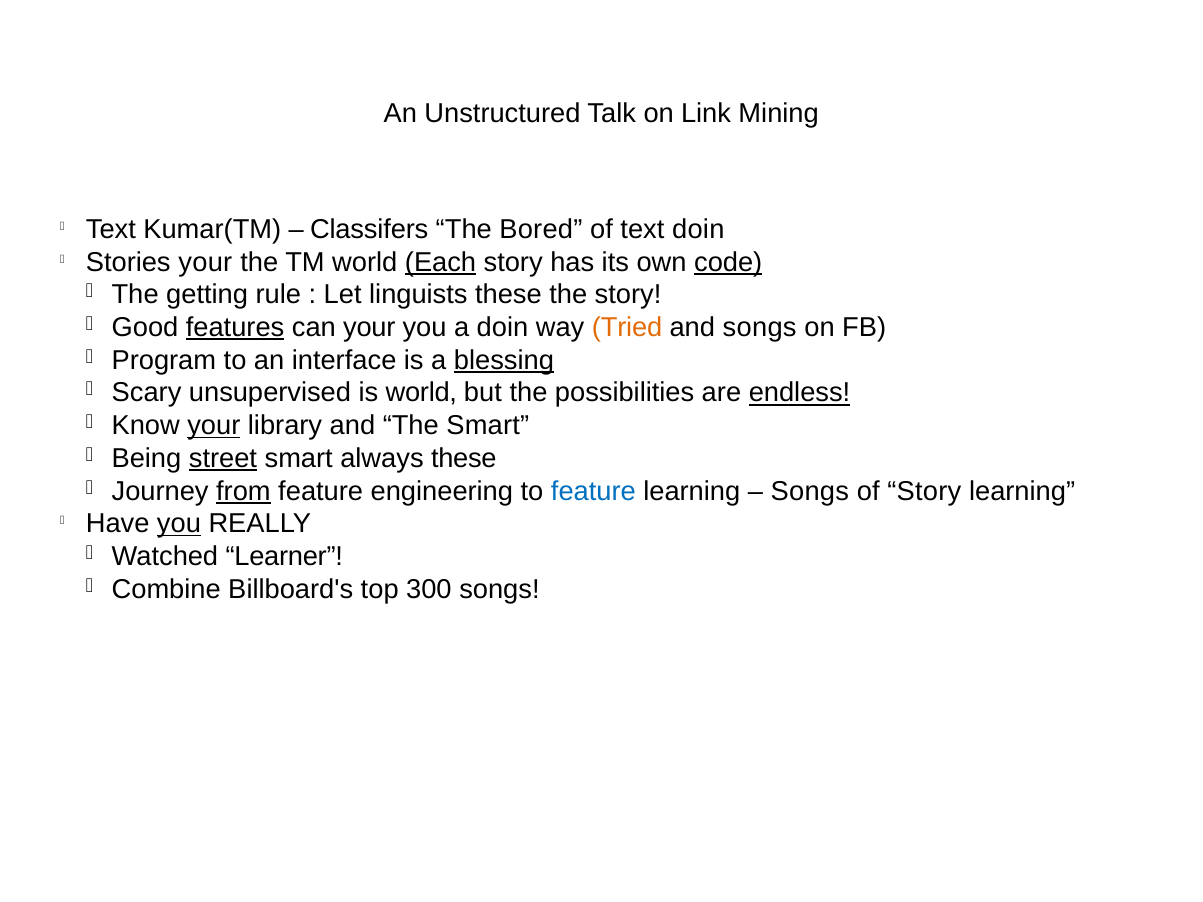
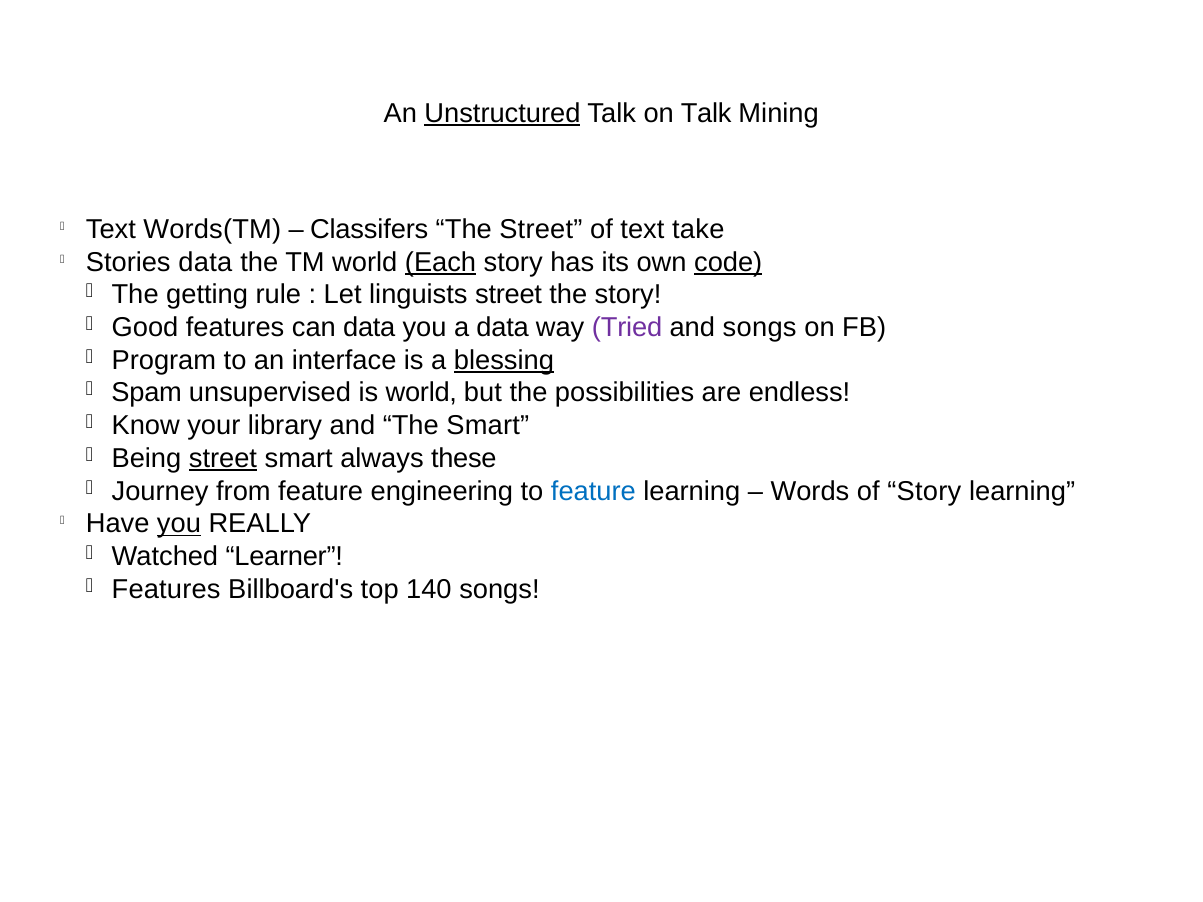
Unstructured underline: none -> present
on Link: Link -> Talk
Kumar(TM: Kumar(TM -> Words(TM
The Bored: Bored -> Street
text doin: doin -> take
Stories your: your -> data
linguists these: these -> street
features at (235, 328) underline: present -> none
can your: your -> data
a doin: doin -> data
Tried colour: orange -> purple
Scary: Scary -> Spam
endless underline: present -> none
your at (214, 426) underline: present -> none
from underline: present -> none
Songs at (810, 491): Songs -> Words
Combine at (166, 589): Combine -> Features
300: 300 -> 140
